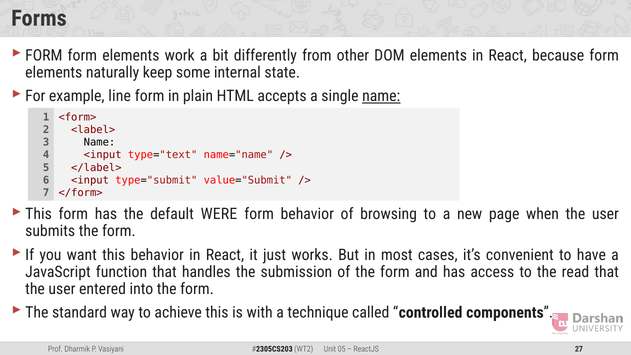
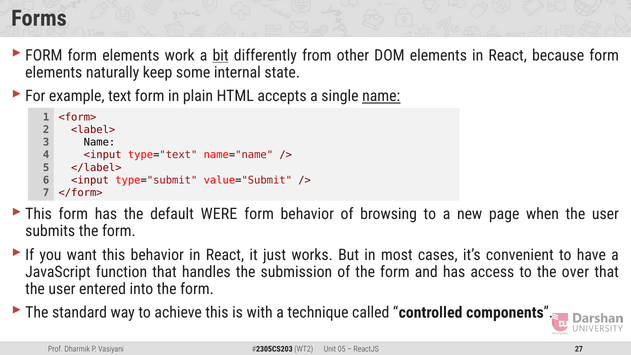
bit underline: none -> present
line: line -> text
read: read -> over
